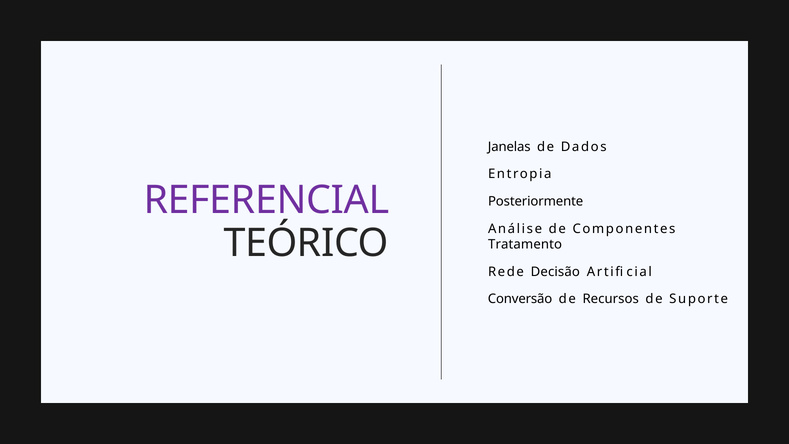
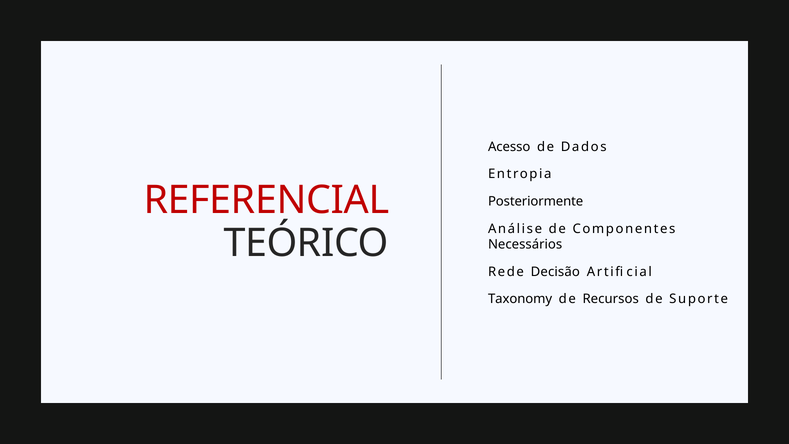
Janelas: Janelas -> Acesso
REFERENCIAL colour: purple -> red
Tratamento: Tratamento -> Necessários
Conversão: Conversão -> Taxonomy
